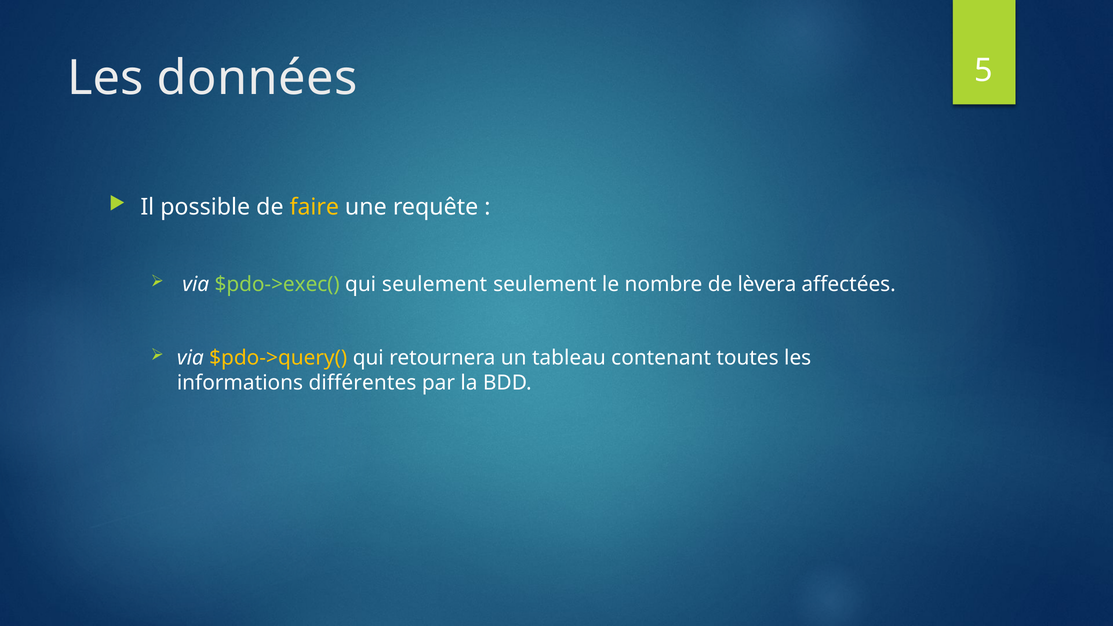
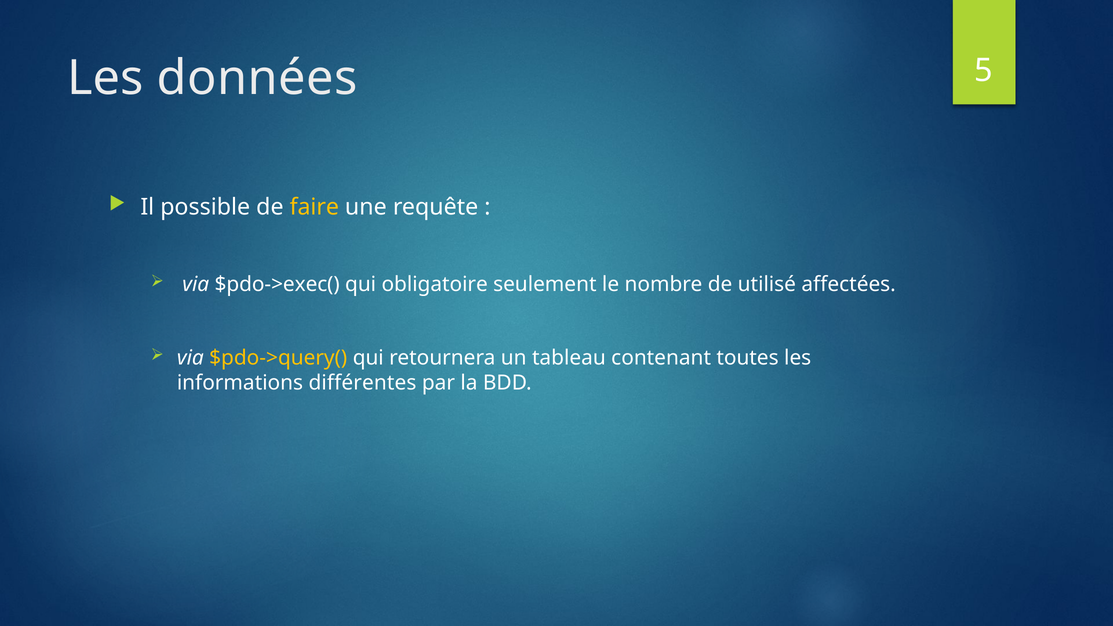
$pdo->exec( colour: light green -> white
qui seulement: seulement -> obligatoire
lèvera: lèvera -> utilisé
